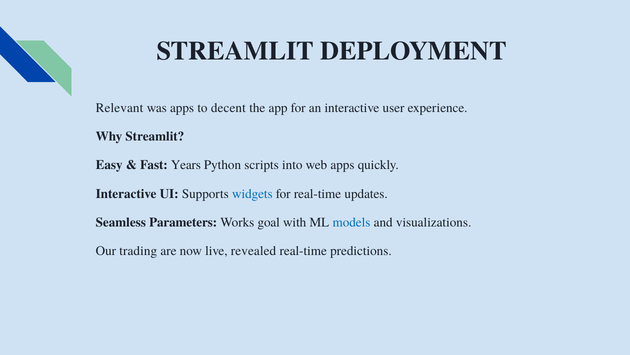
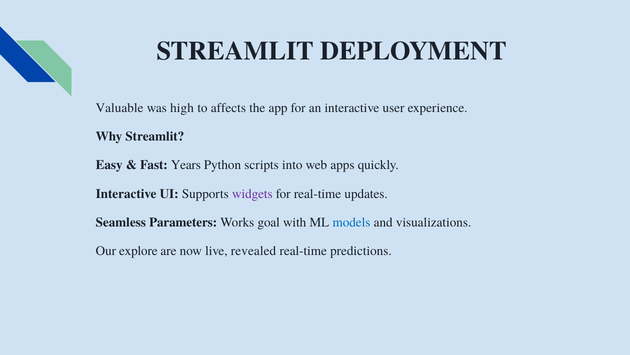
Relevant: Relevant -> Valuable
was apps: apps -> high
decent: decent -> affects
widgets colour: blue -> purple
trading: trading -> explore
